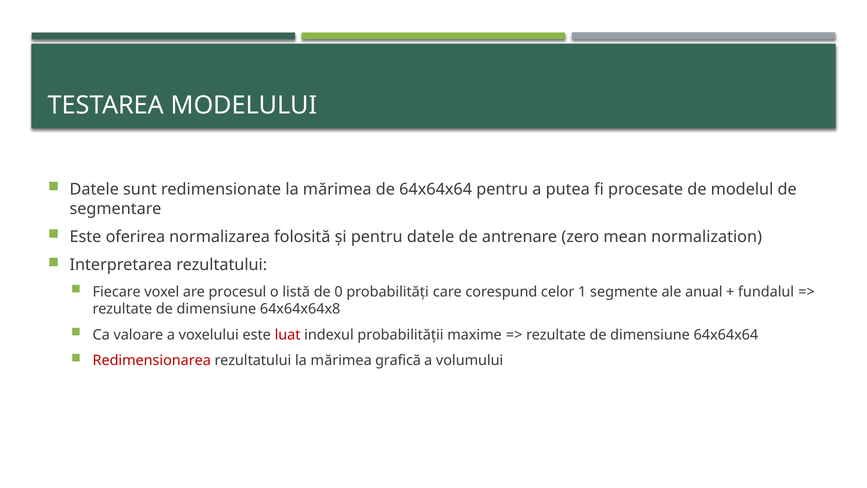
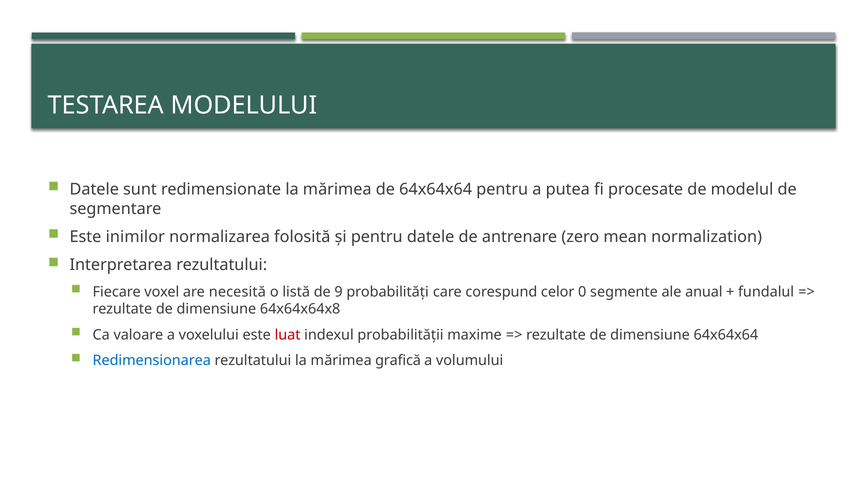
oferirea: oferirea -> inimilor
procesul: procesul -> necesită
0: 0 -> 9
1: 1 -> 0
Redimensionarea colour: red -> blue
